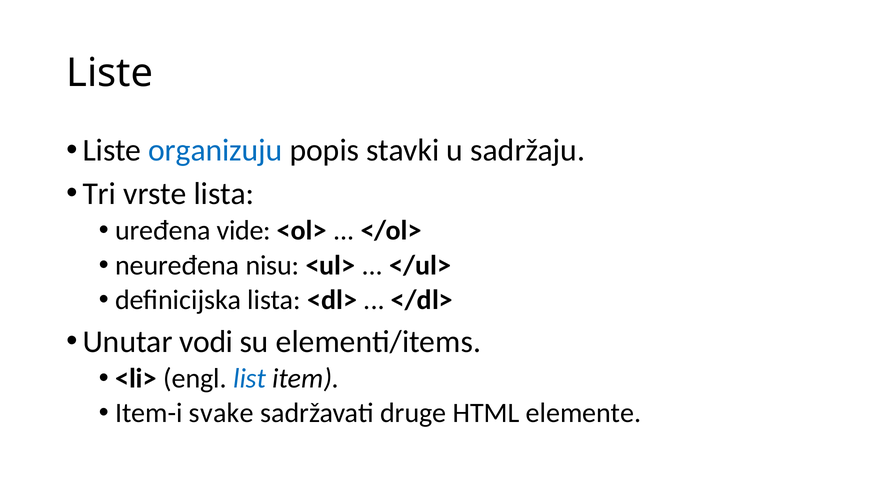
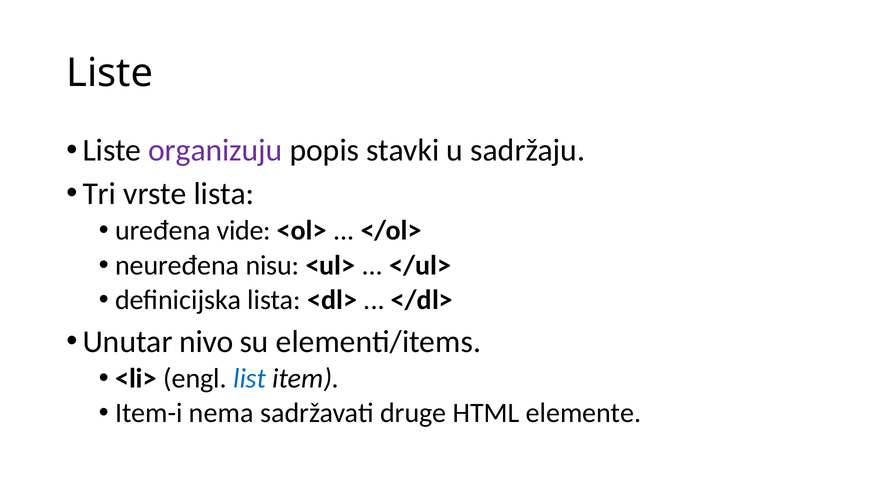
organizuju colour: blue -> purple
vodi: vodi -> nivo
svake: svake -> nema
